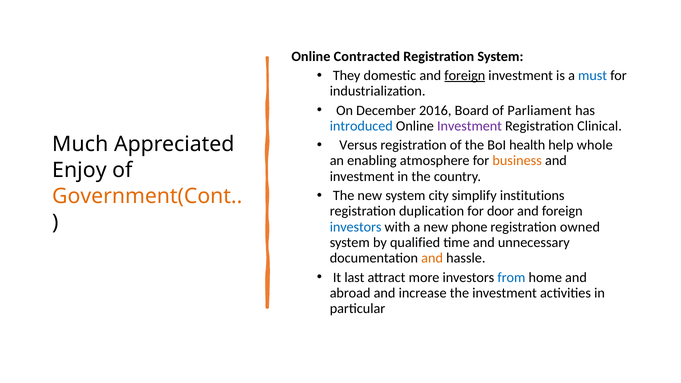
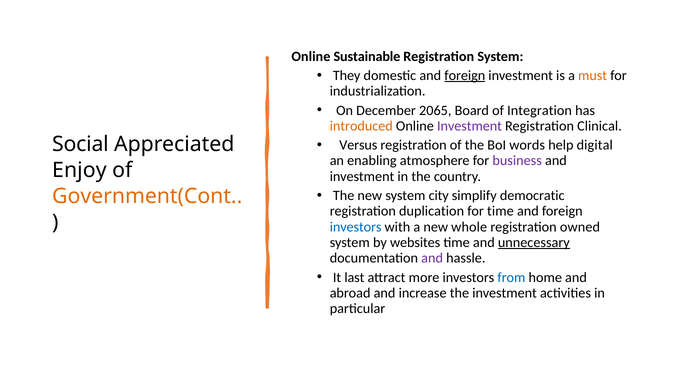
Contracted: Contracted -> Sustainable
must colour: blue -> orange
2016: 2016 -> 2065
Parliament: Parliament -> Integration
introduced colour: blue -> orange
health: health -> words
whole: whole -> digital
Much: Much -> Social
business colour: orange -> purple
institutions: institutions -> democratic
for door: door -> time
phone: phone -> whole
qualified: qualified -> websites
unnecessary underline: none -> present
and at (432, 258) colour: orange -> purple
